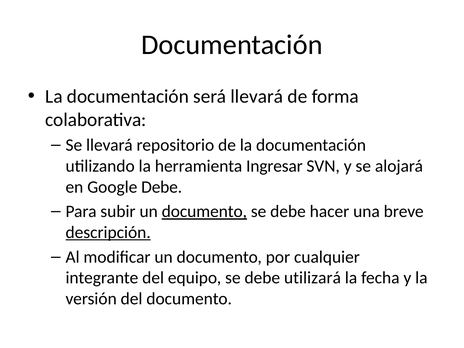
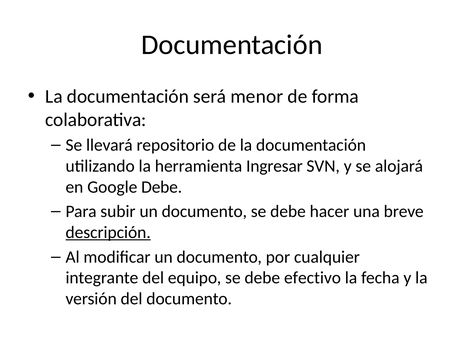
será llevará: llevará -> menor
documento at (204, 212) underline: present -> none
utilizará: utilizará -> efectivo
